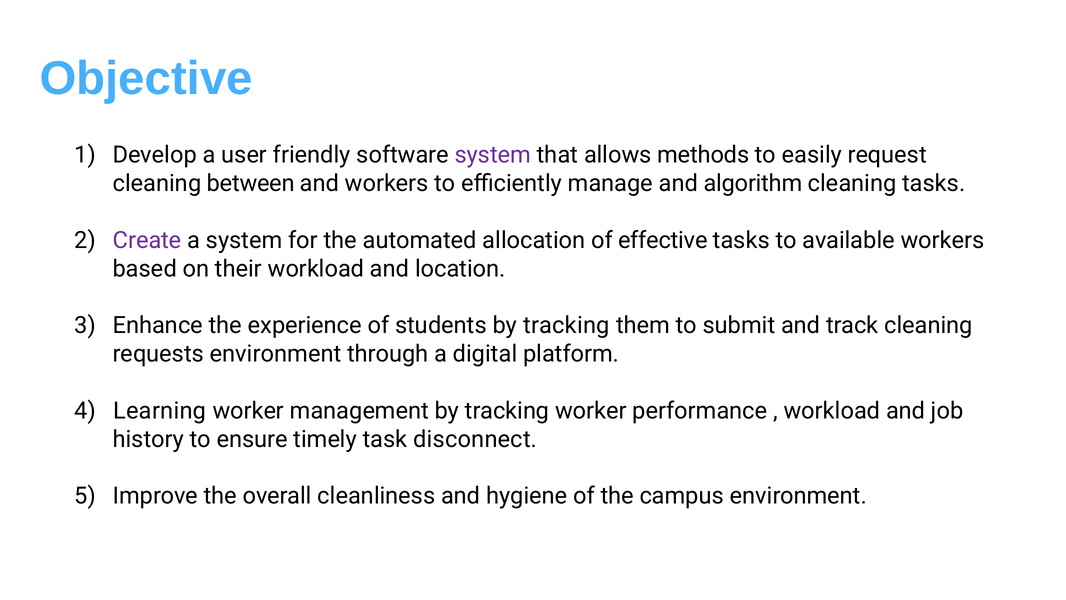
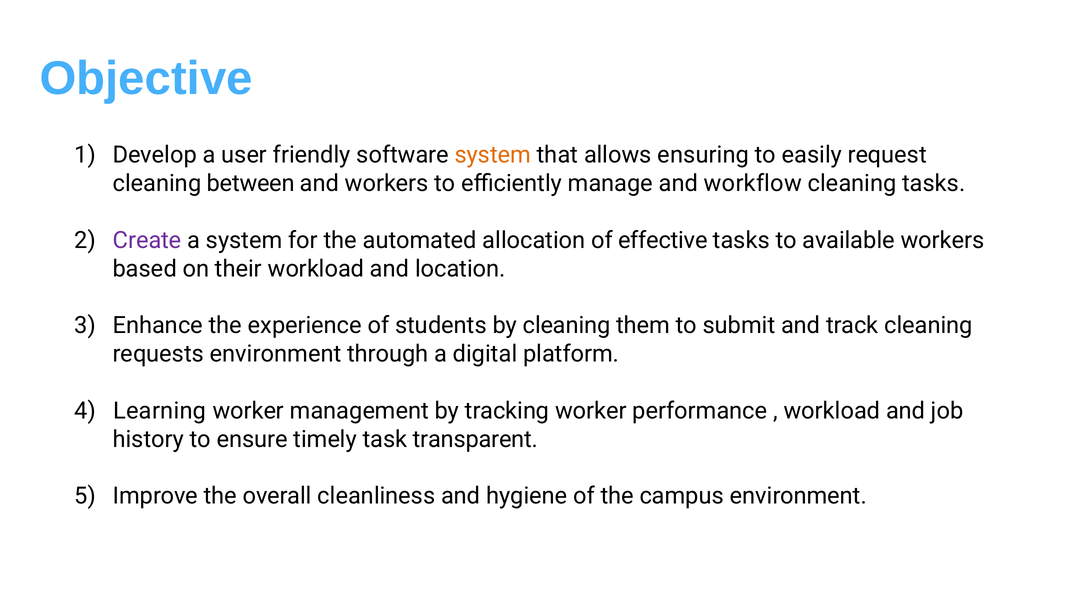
system at (493, 155) colour: purple -> orange
methods: methods -> ensuring
algorithm: algorithm -> workflow
students by tracking: tracking -> cleaning
disconnect: disconnect -> transparent
